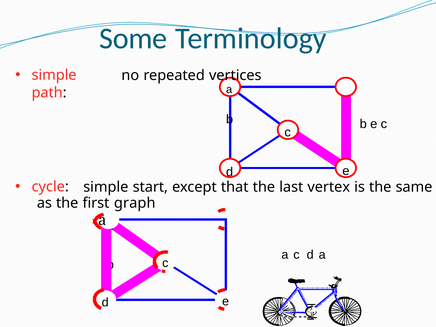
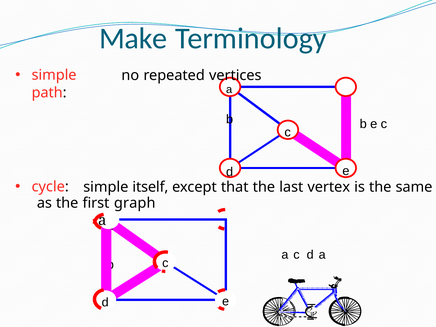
Some: Some -> Make
start: start -> itself
